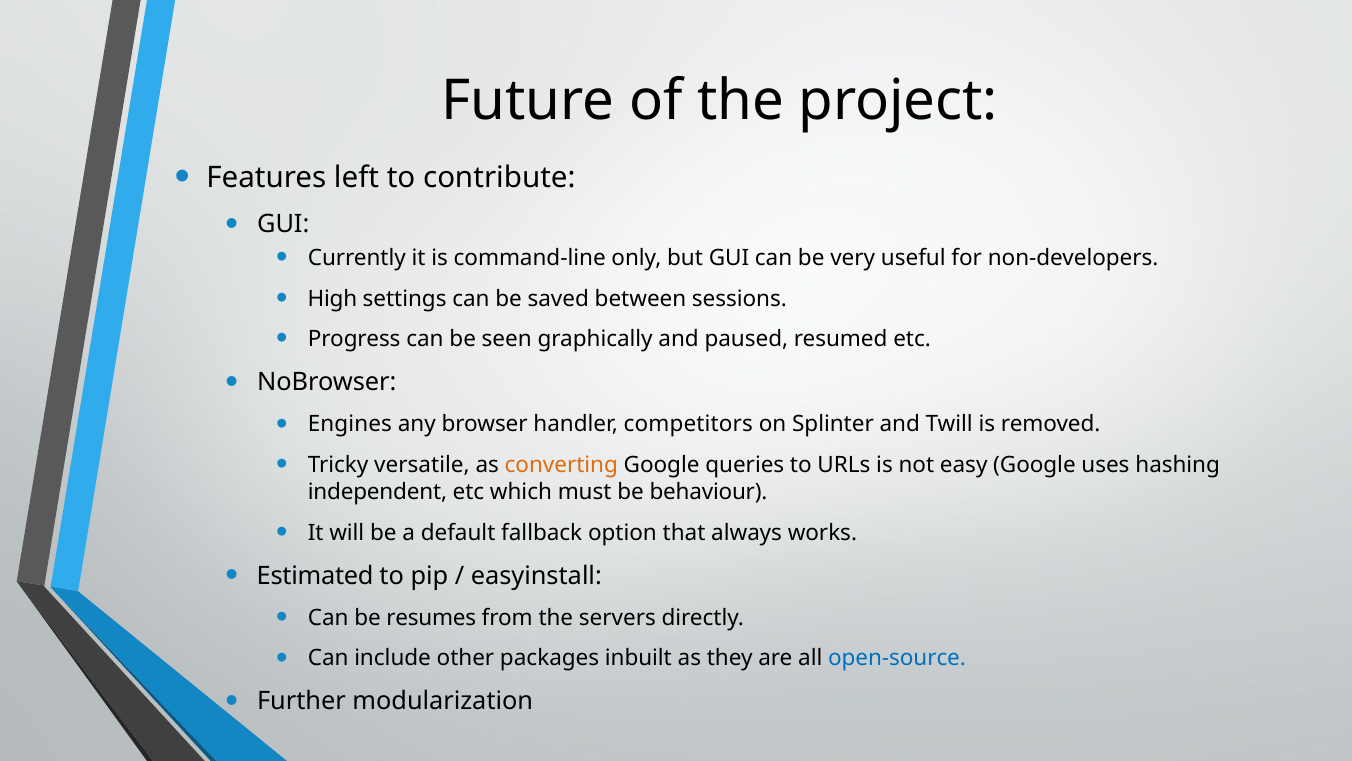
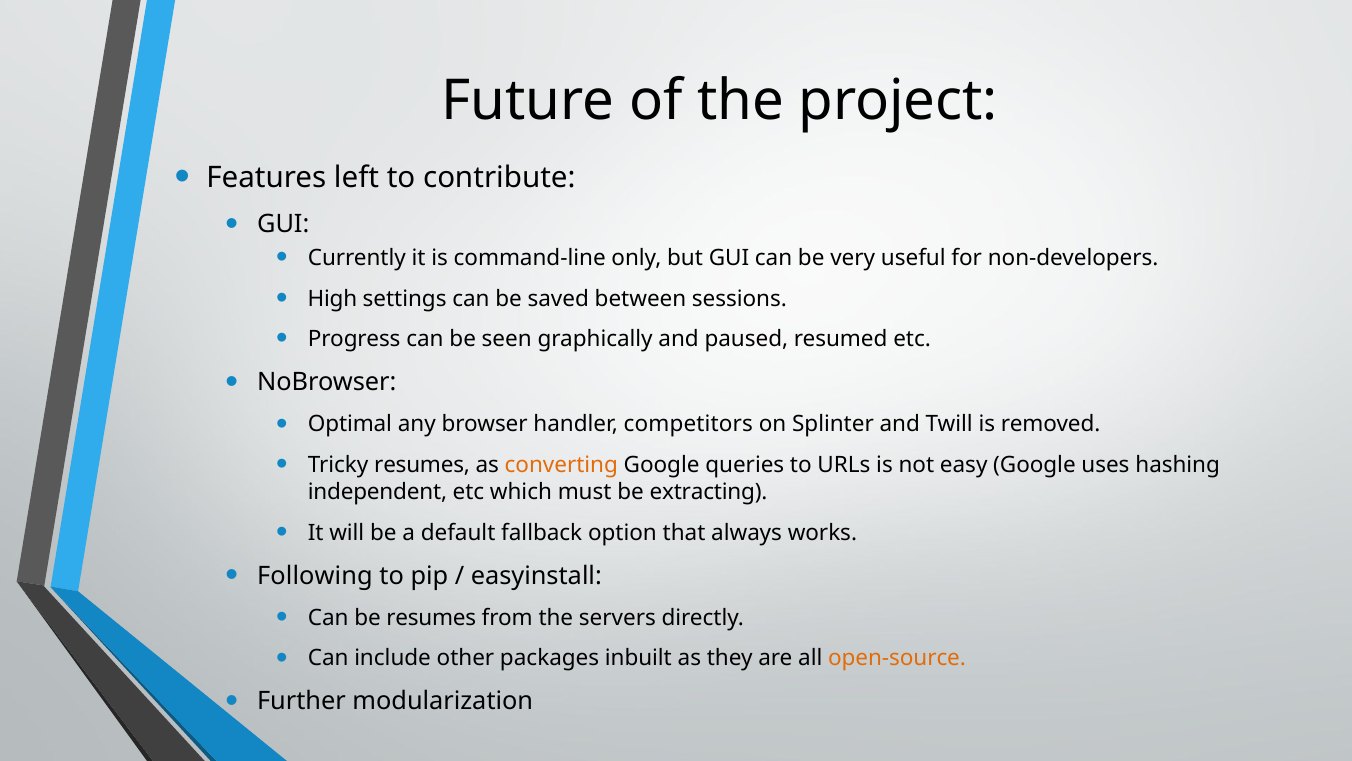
Engines: Engines -> Optimal
Tricky versatile: versatile -> resumes
behaviour: behaviour -> extracting
Estimated: Estimated -> Following
open-source colour: blue -> orange
